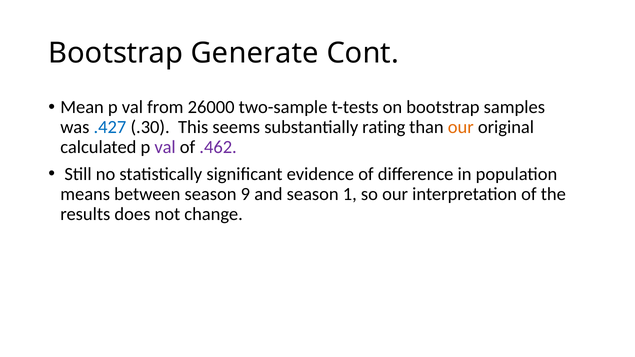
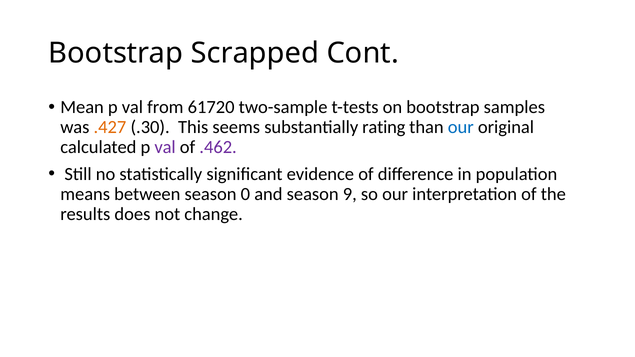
Generate: Generate -> Scrapped
26000: 26000 -> 61720
.427 colour: blue -> orange
our at (461, 127) colour: orange -> blue
9: 9 -> 0
1: 1 -> 9
